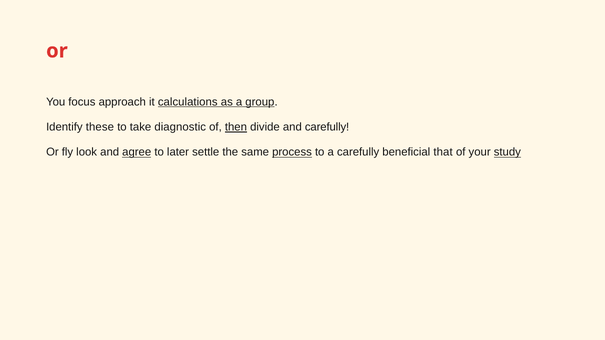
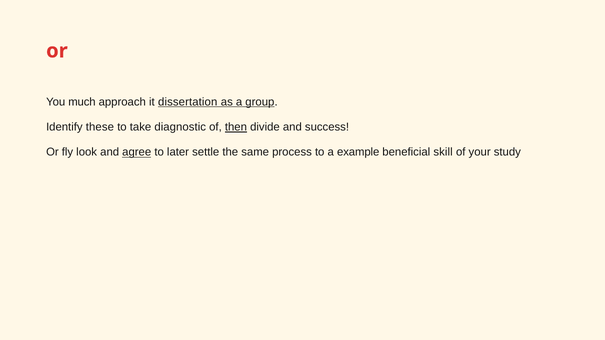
focus: focus -> much
calculations: calculations -> dissertation
and carefully: carefully -> success
process underline: present -> none
a carefully: carefully -> example
that: that -> skill
study underline: present -> none
